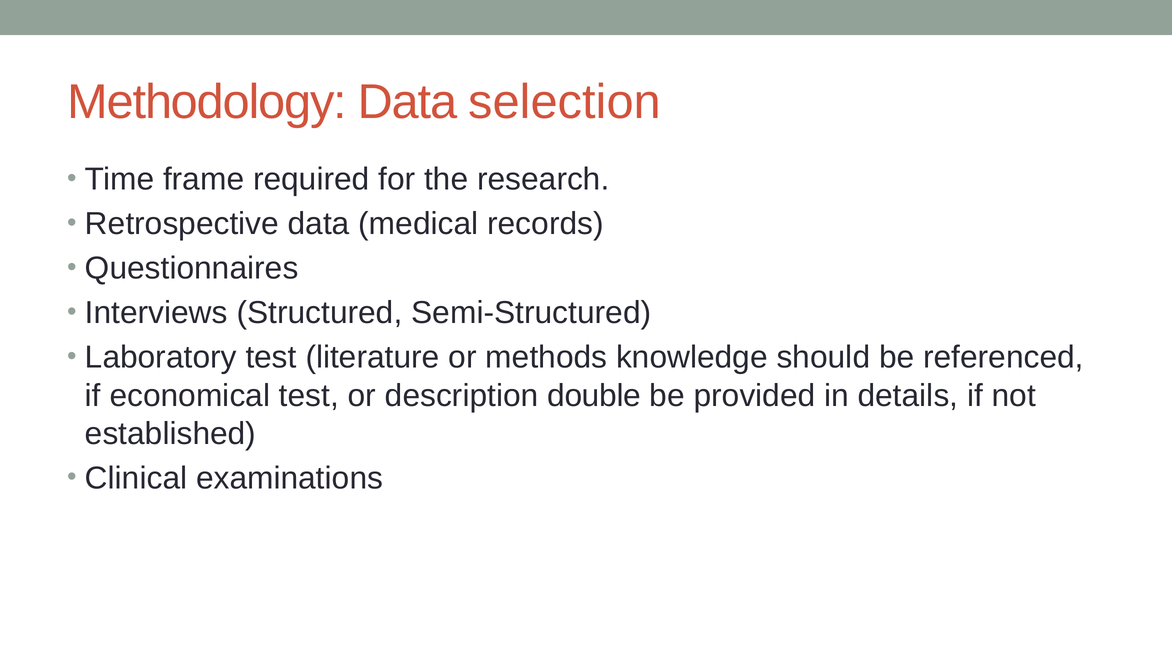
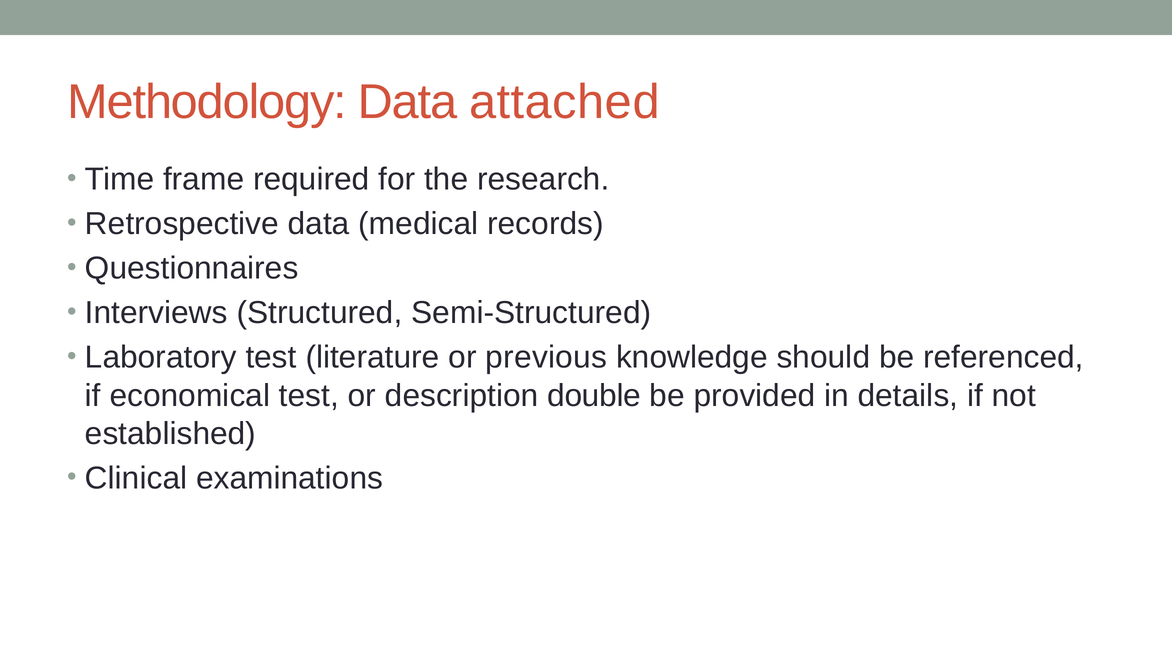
selection: selection -> attached
methods: methods -> previous
